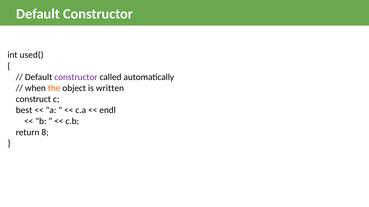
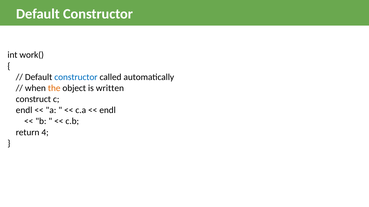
used(: used( -> work(
constructor at (76, 77) colour: purple -> blue
best at (24, 110): best -> endl
8: 8 -> 4
